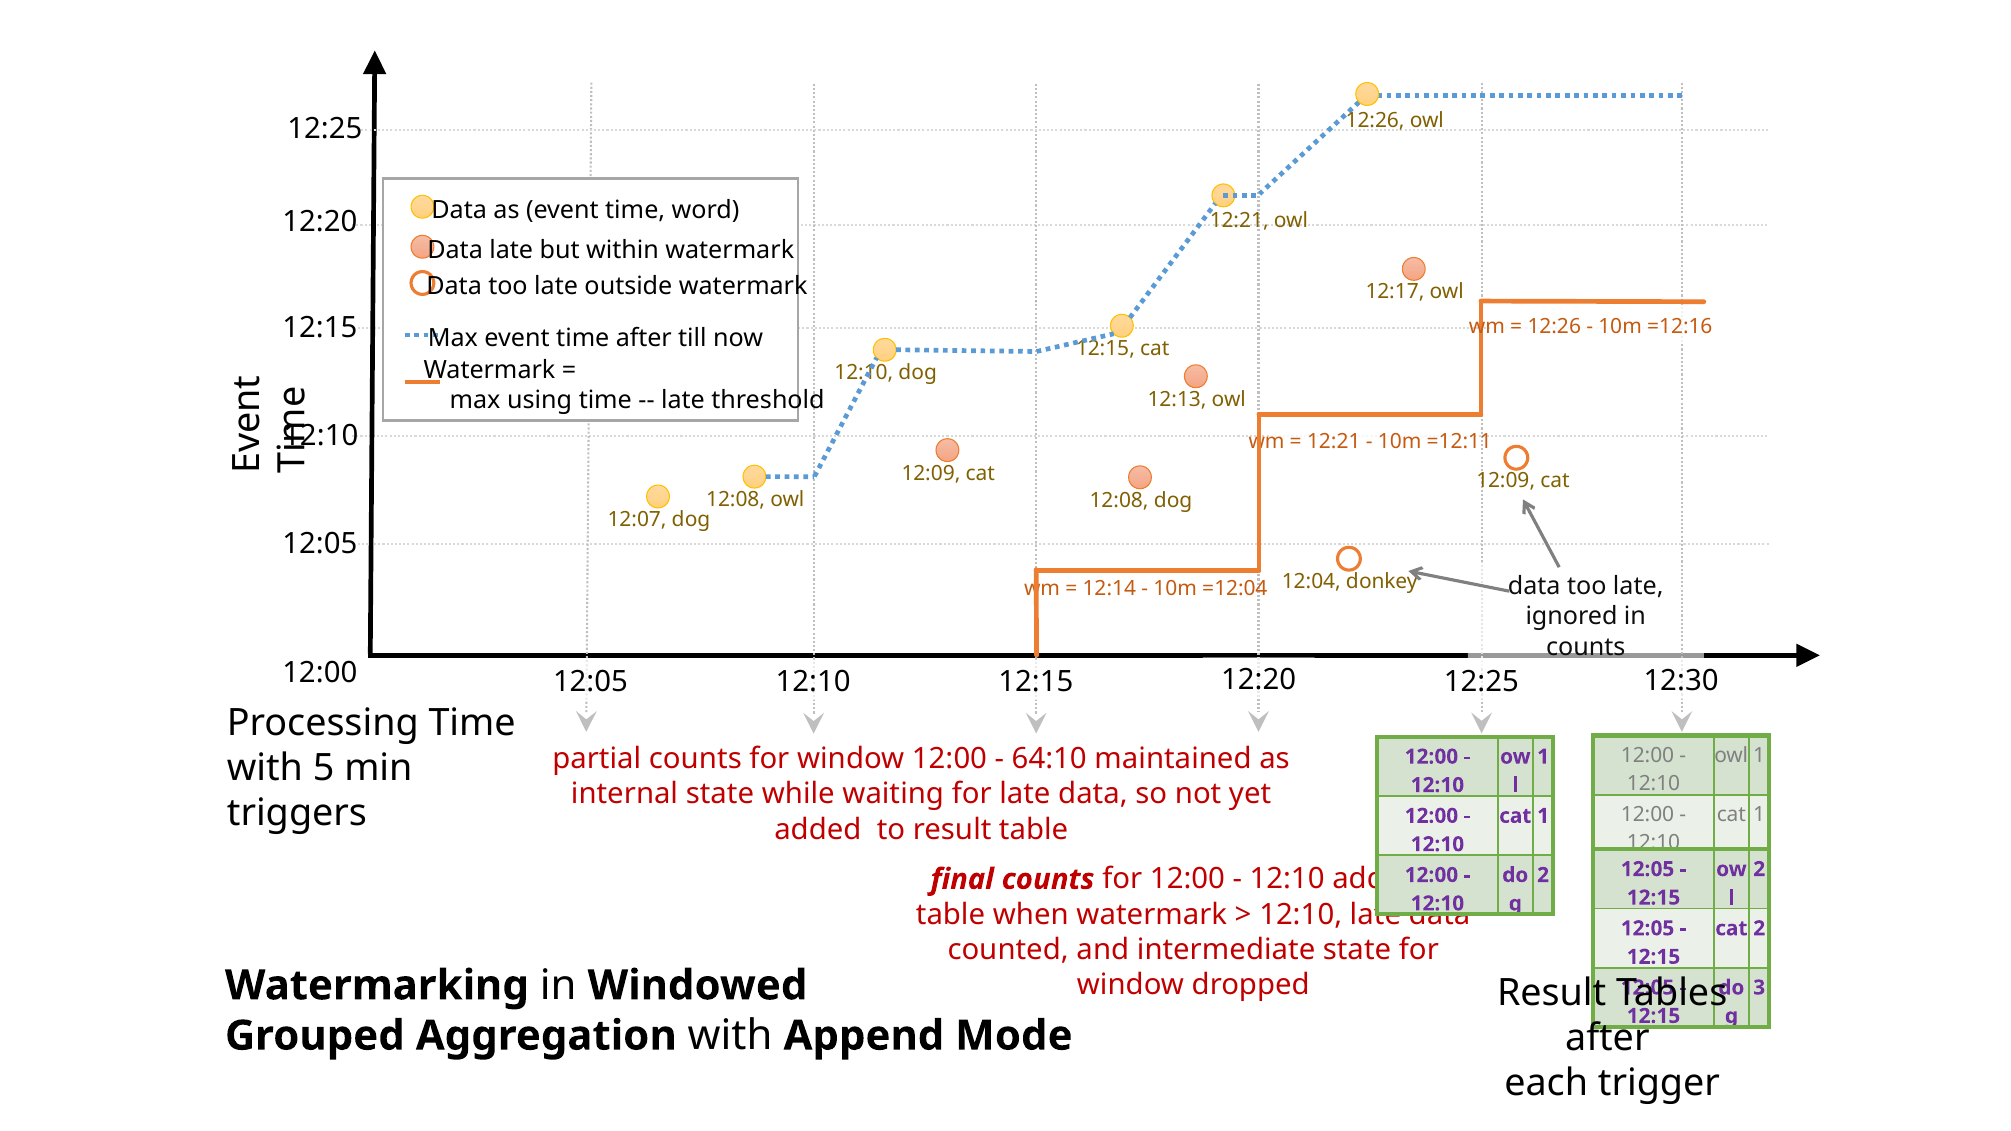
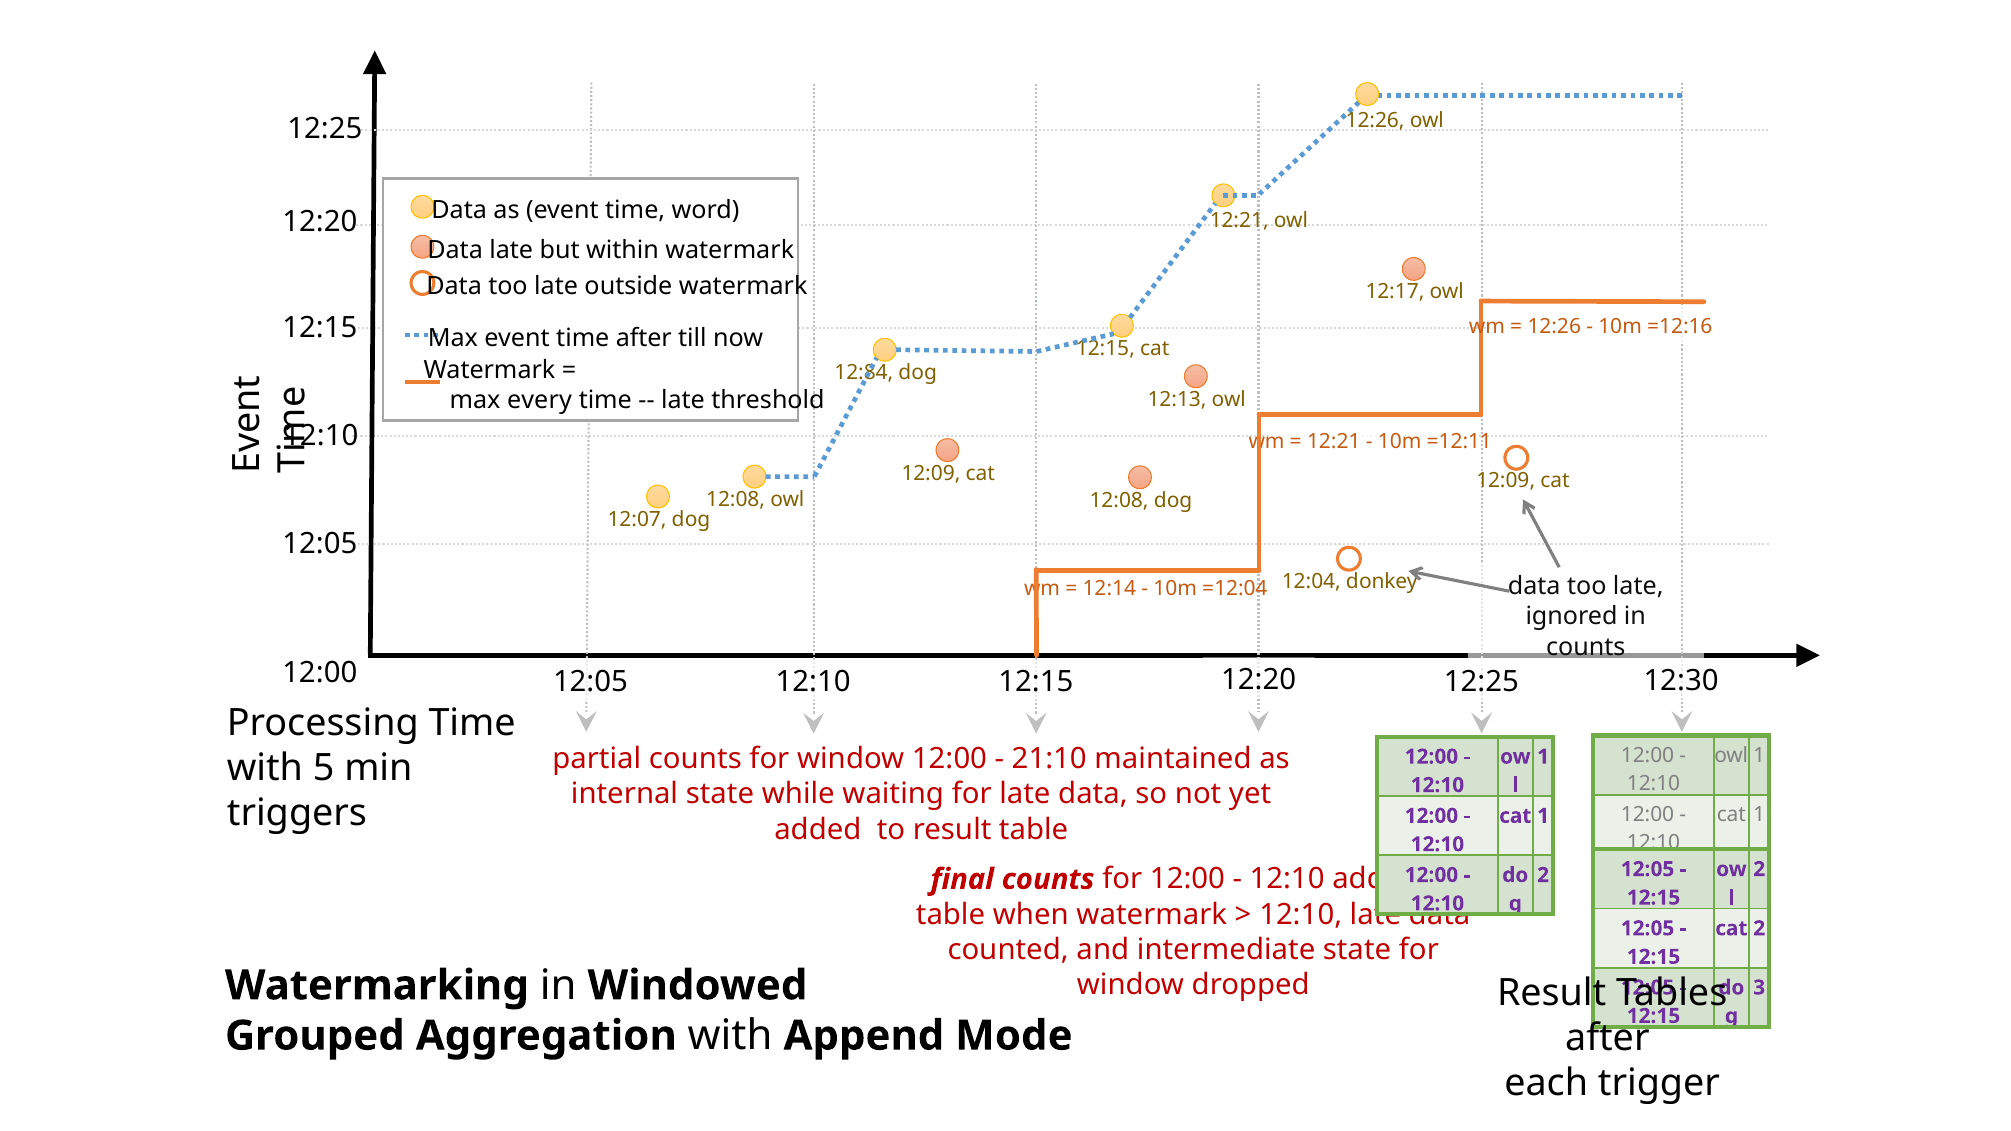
12:10 at (864, 373): 12:10 -> 12:84
using: using -> every
64:10: 64:10 -> 21:10
